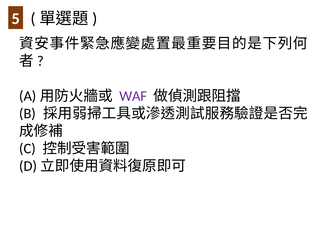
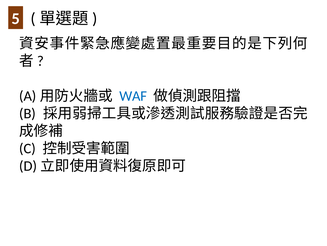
WAF colour: purple -> blue
